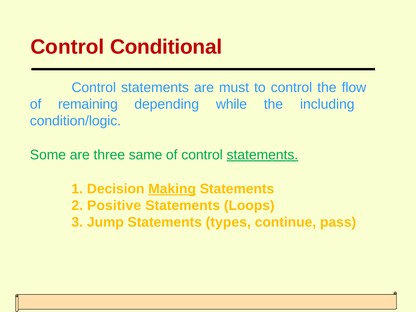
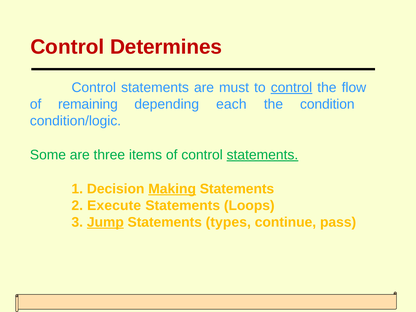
Conditional: Conditional -> Determines
control at (292, 88) underline: none -> present
while: while -> each
including: including -> condition
same: same -> items
Positive: Positive -> Execute
Jump underline: none -> present
